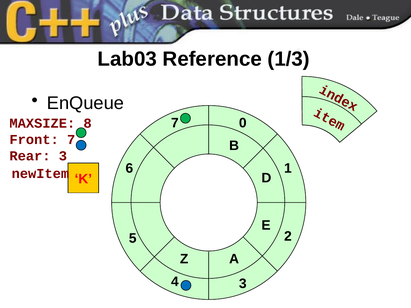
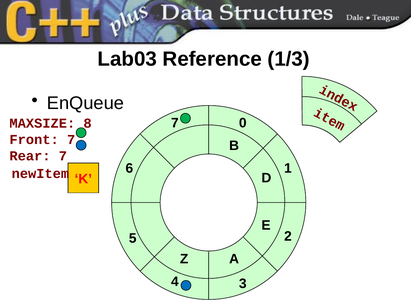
Rear 3: 3 -> 7
